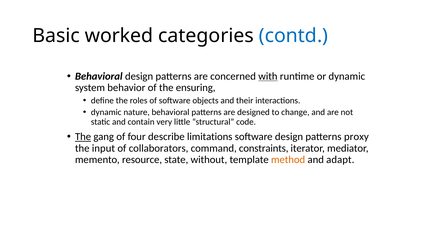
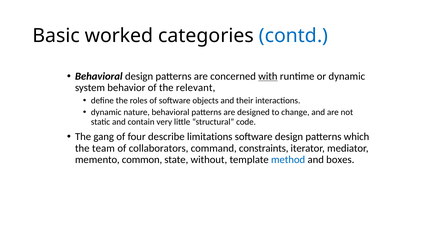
ensuring: ensuring -> relevant
The at (83, 137) underline: present -> none
proxy: proxy -> which
input: input -> team
resource: resource -> common
method colour: orange -> blue
adapt: adapt -> boxes
